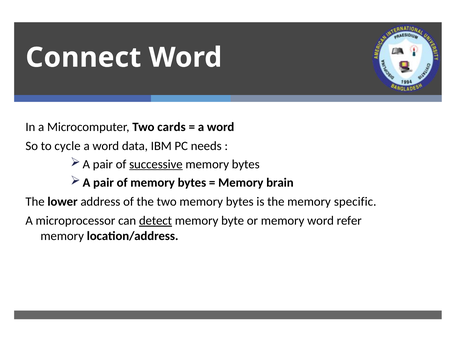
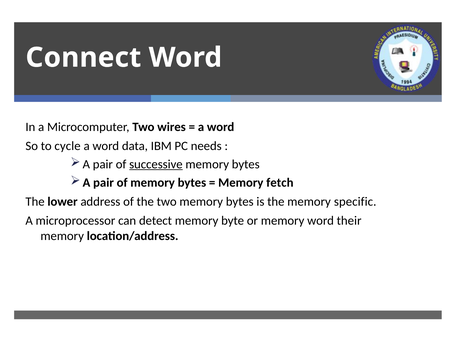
cards: cards -> wires
brain: brain -> fetch
detect underline: present -> none
refer: refer -> their
